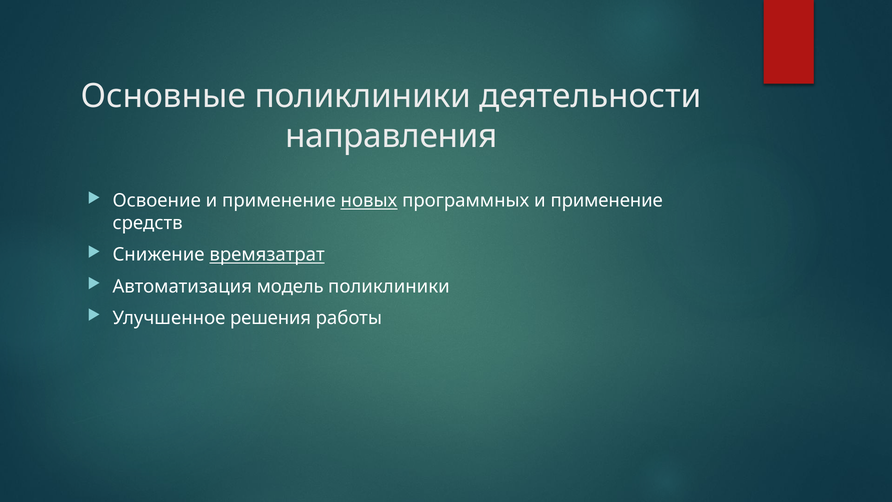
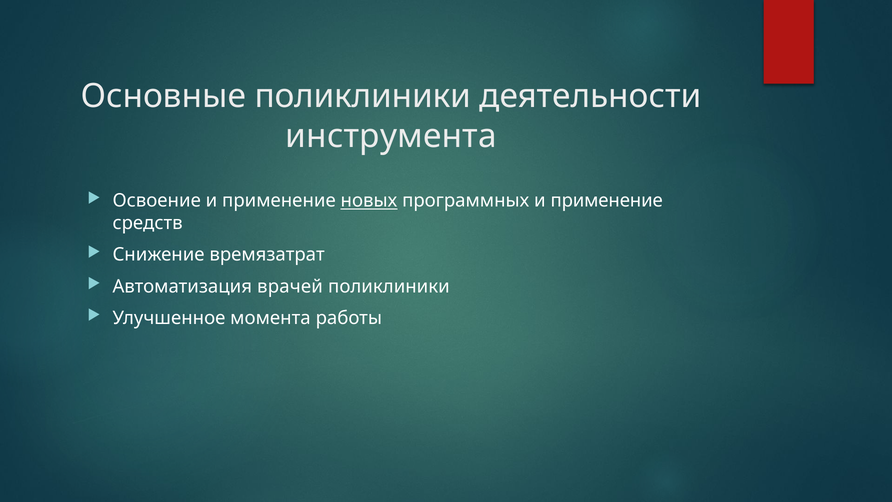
направления: направления -> инструмента
времязатрат underline: present -> none
модель: модель -> врачей
решения: решения -> момента
